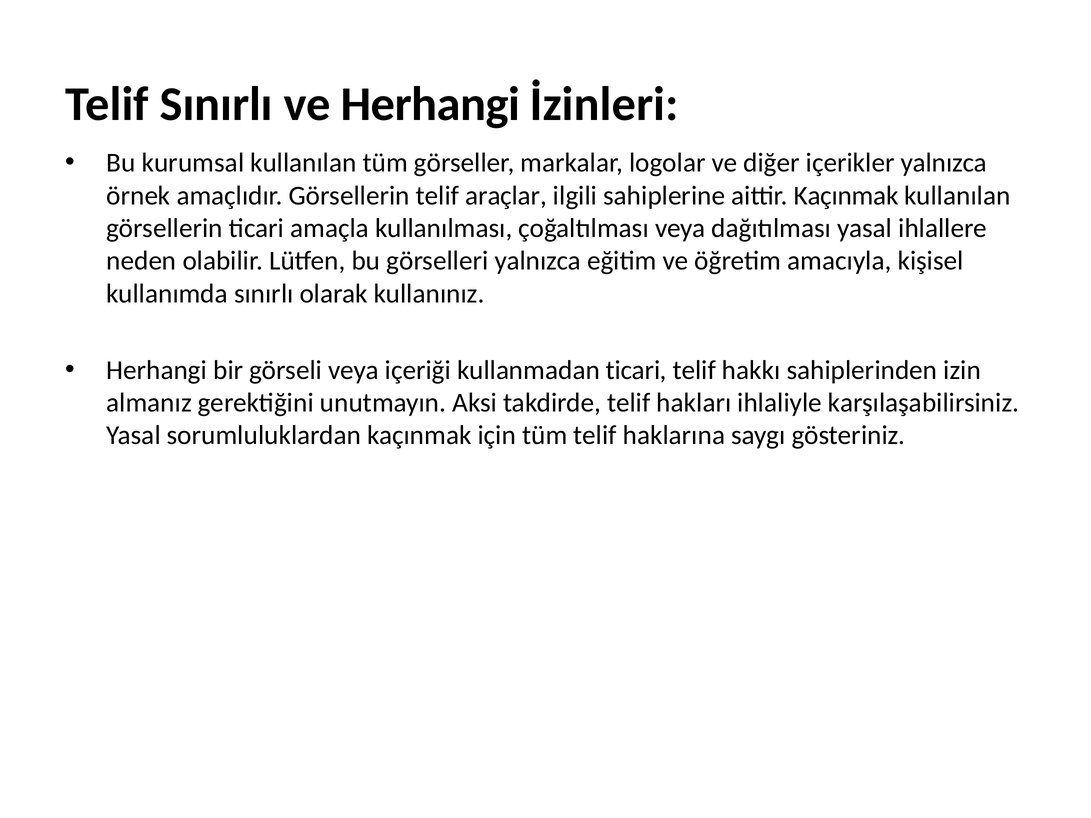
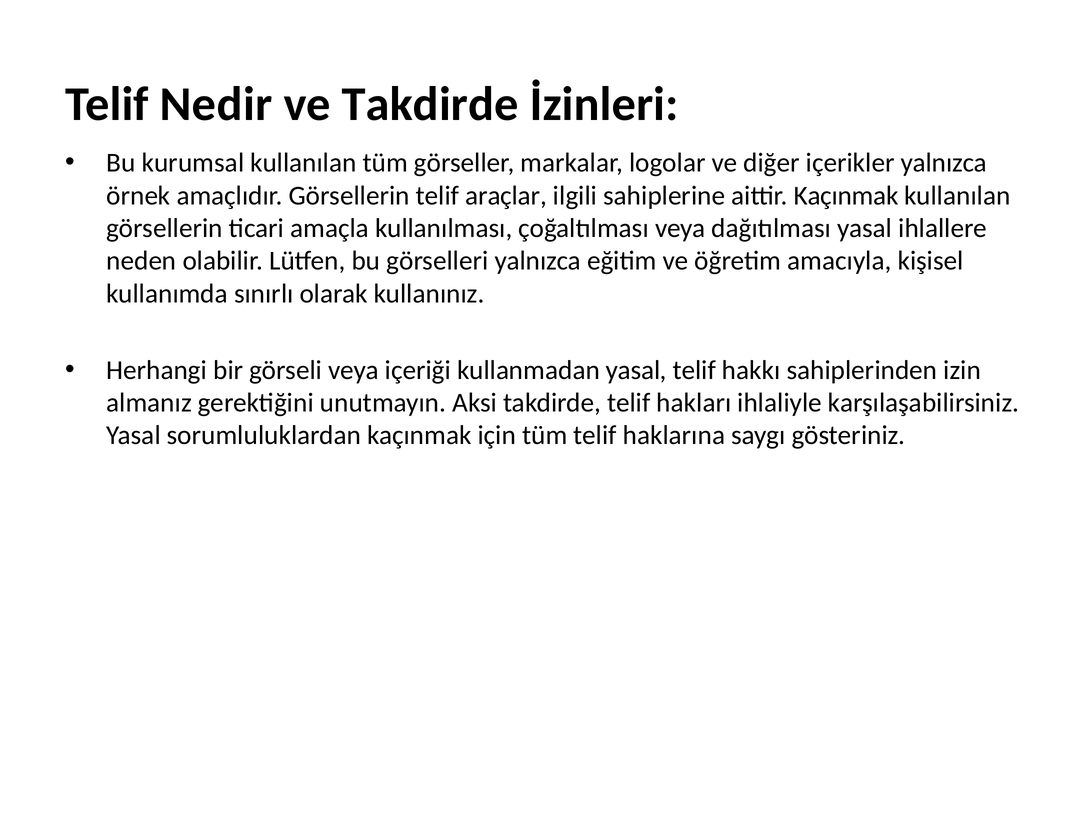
Telif Sınırlı: Sınırlı -> Nedir
ve Herhangi: Herhangi -> Takdirde
kullanmadan ticari: ticari -> yasal
